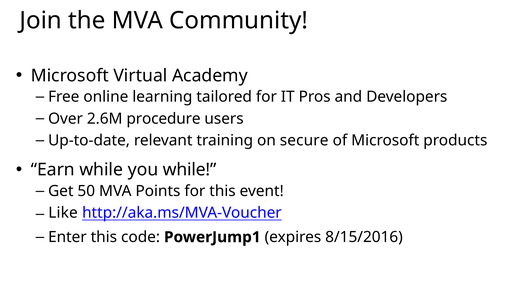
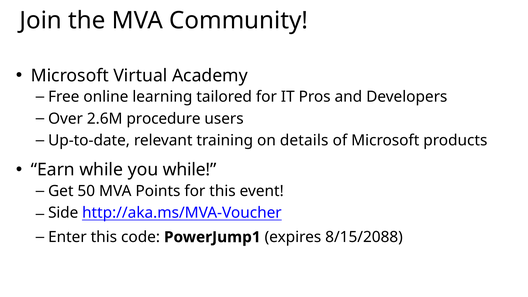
secure: secure -> details
Like: Like -> Side
8/15/2016: 8/15/2016 -> 8/15/2088
